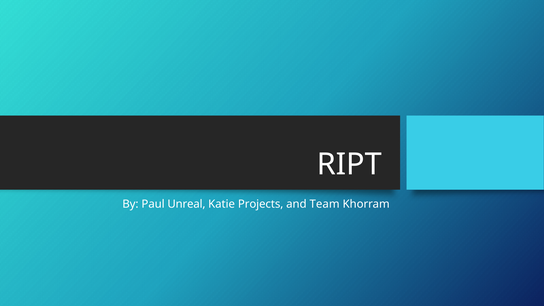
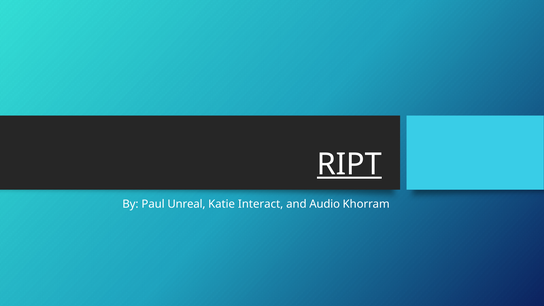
RIPT underline: none -> present
Projects: Projects -> Interact
Team: Team -> Audio
